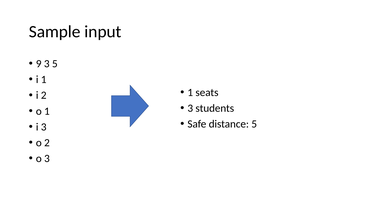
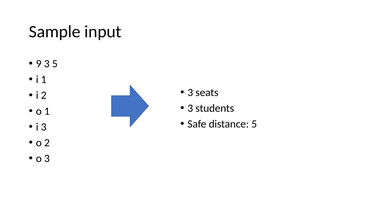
1 at (190, 93): 1 -> 3
